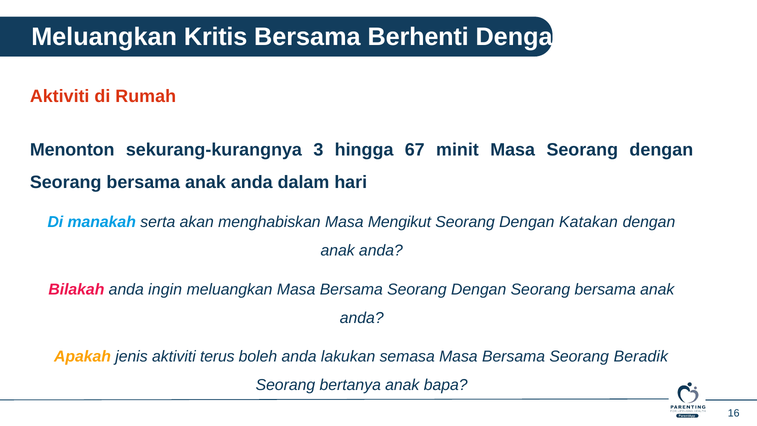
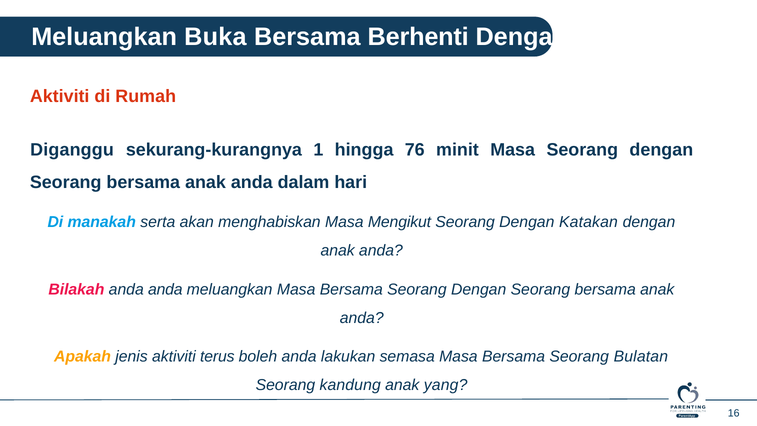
Kritis: Kritis -> Buka
Menonton: Menonton -> Diganggu
3: 3 -> 1
67: 67 -> 76
anda ingin: ingin -> anda
Beradik: Beradik -> Bulatan
bertanya: bertanya -> kandung
bapa: bapa -> yang
